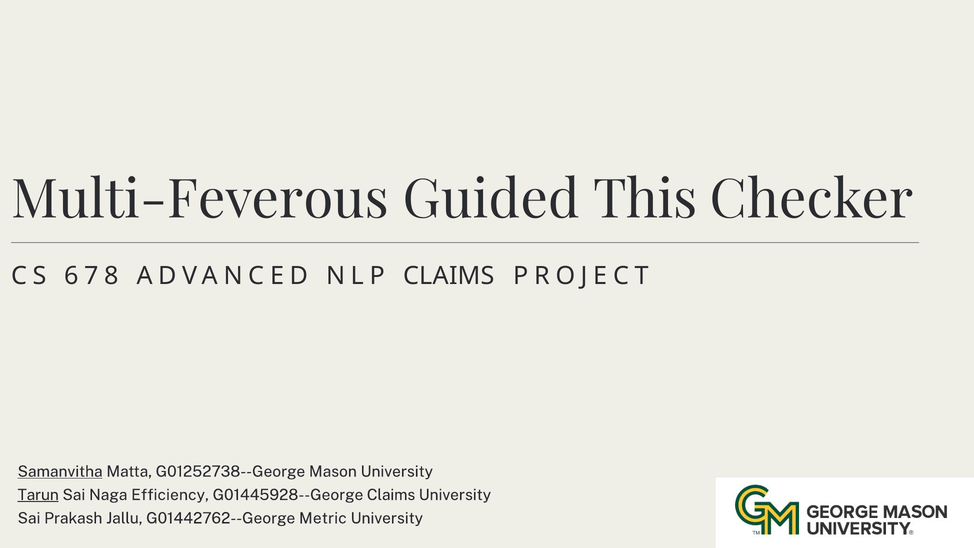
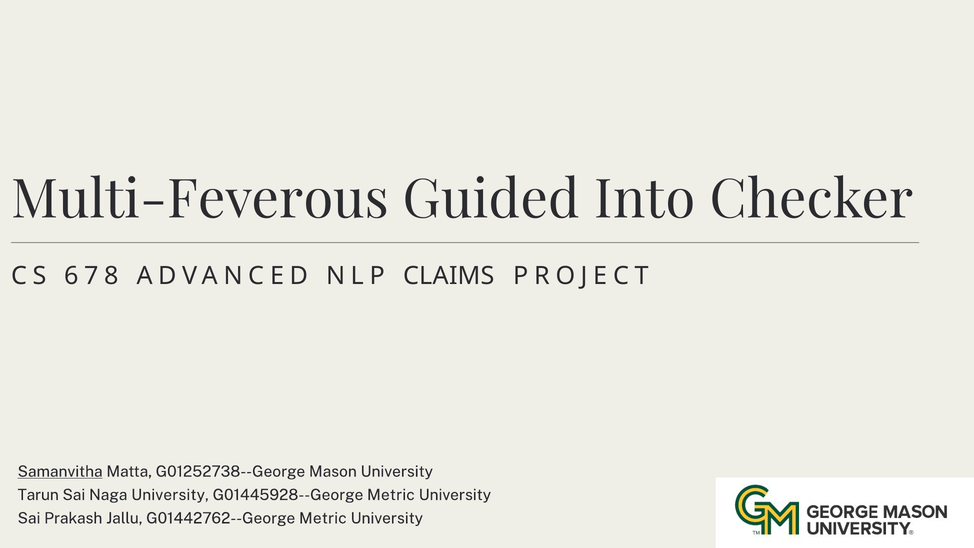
This: This -> Into
Tarun underline: present -> none
Naga Efficiency: Efficiency -> University
G01445928--George Claims: Claims -> Metric
